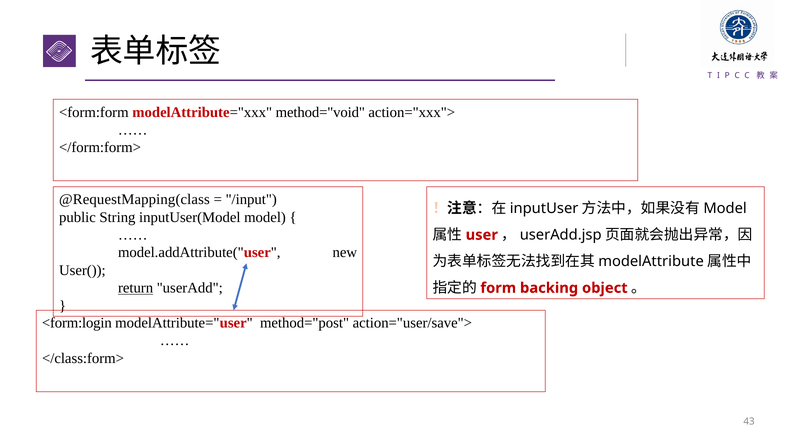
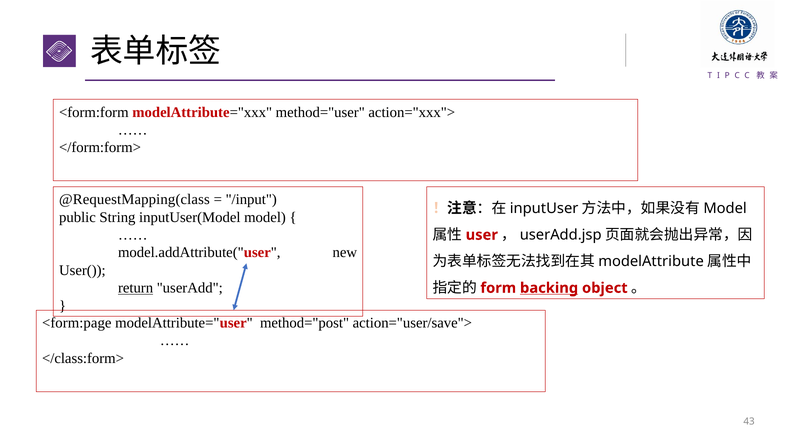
method="void: method="void -> method="user
backing underline: none -> present
<form:login: <form:login -> <form:page
